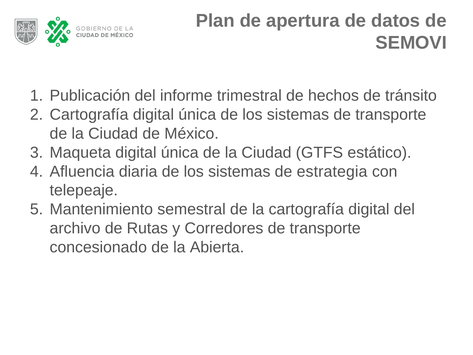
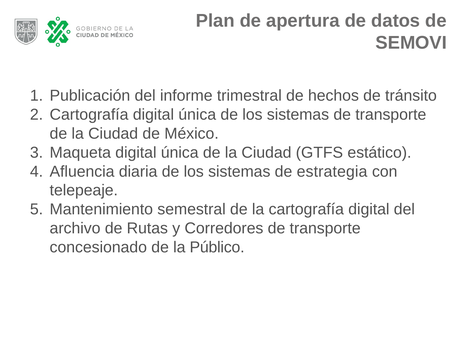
Abierta: Abierta -> Público
